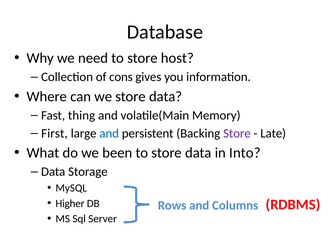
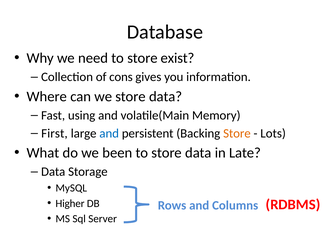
host: host -> exist
thing: thing -> using
Store at (237, 134) colour: purple -> orange
Late: Late -> Lots
Into: Into -> Late
